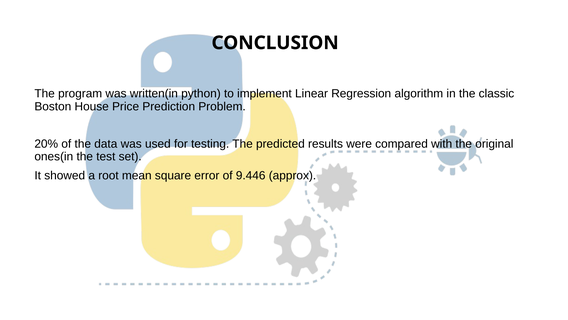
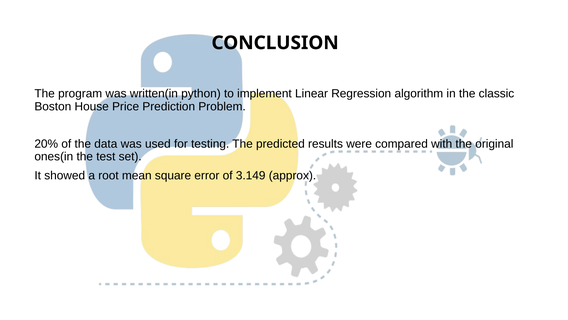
9.446: 9.446 -> 3.149
